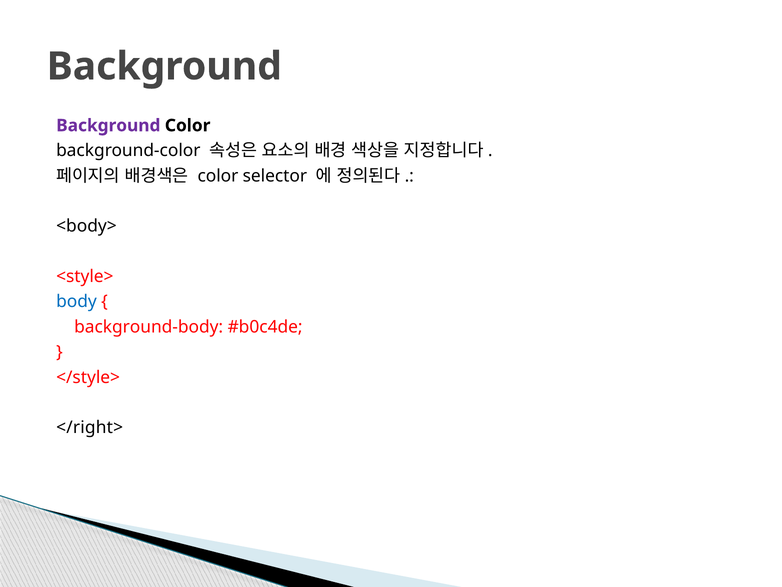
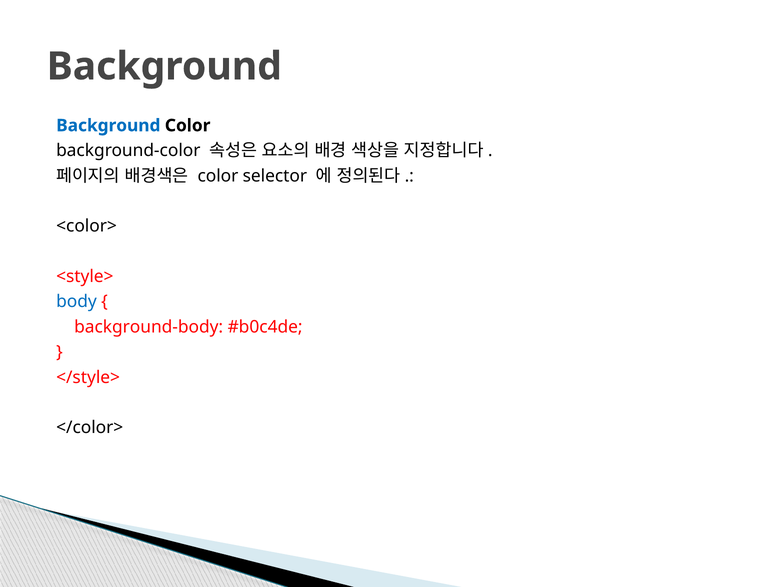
Background at (108, 125) colour: purple -> blue
<body>: <body> -> <color>
</right>: </right> -> </color>
